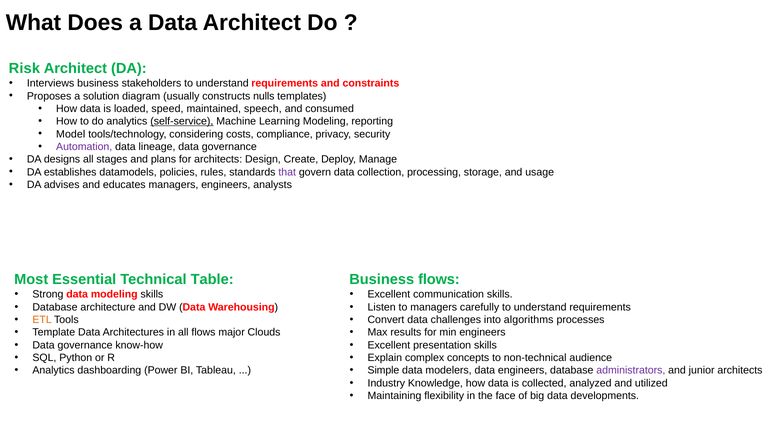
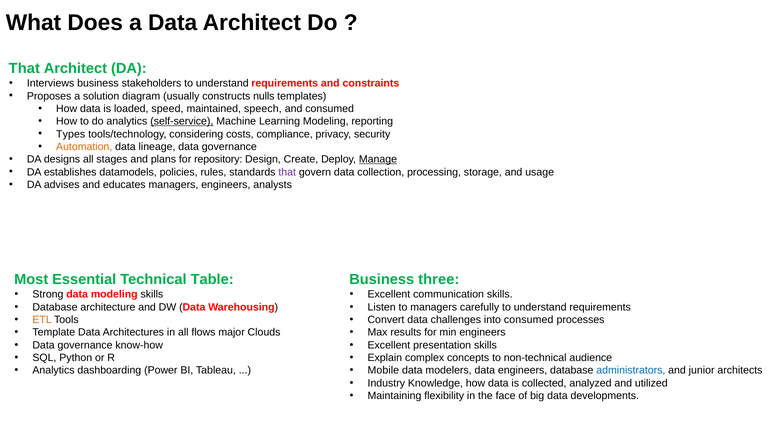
Risk at (24, 69): Risk -> That
Model: Model -> Types
Automation colour: purple -> orange
for architects: architects -> repository
Manage underline: none -> present
Business flows: flows -> three
into algorithms: algorithms -> consumed
Simple: Simple -> Mobile
administrators colour: purple -> blue
